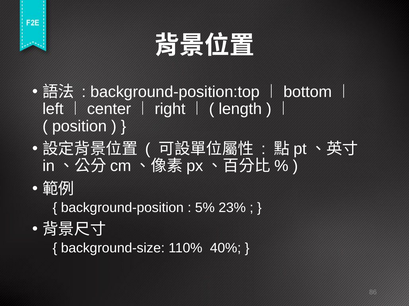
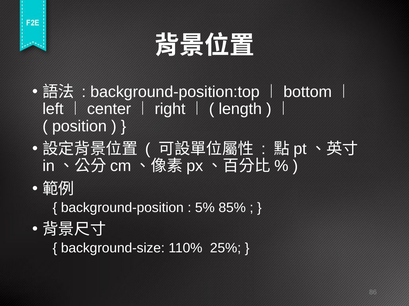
23%: 23% -> 85%
40%: 40% -> 25%
